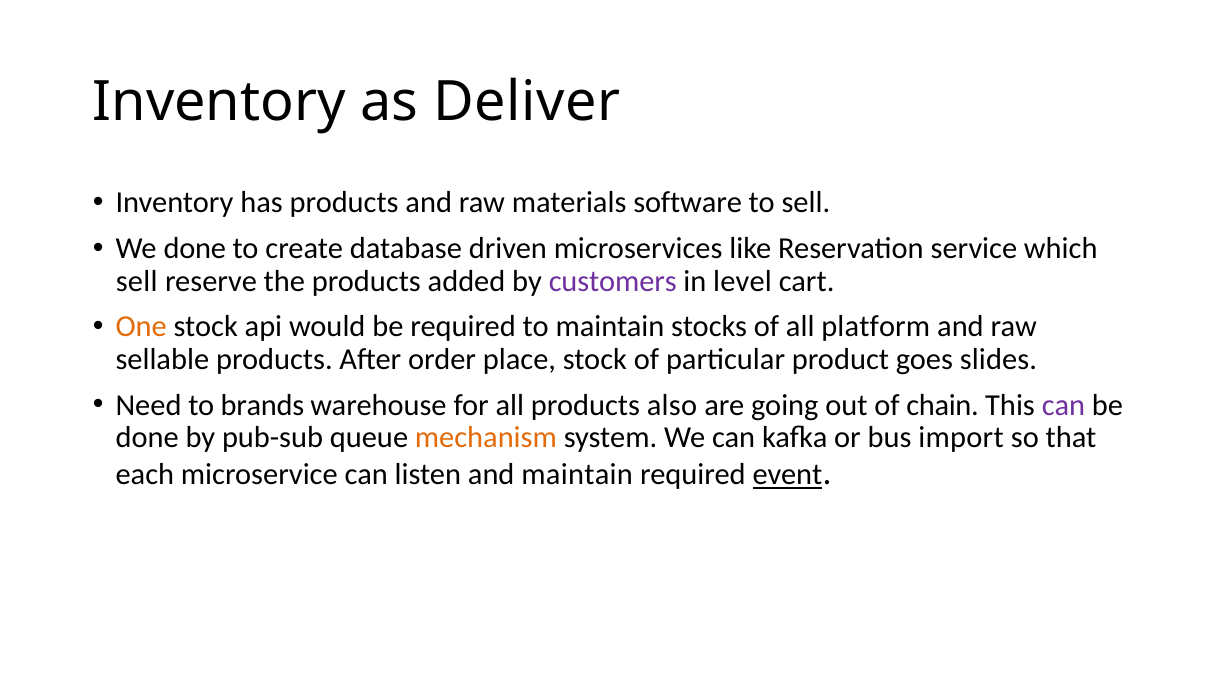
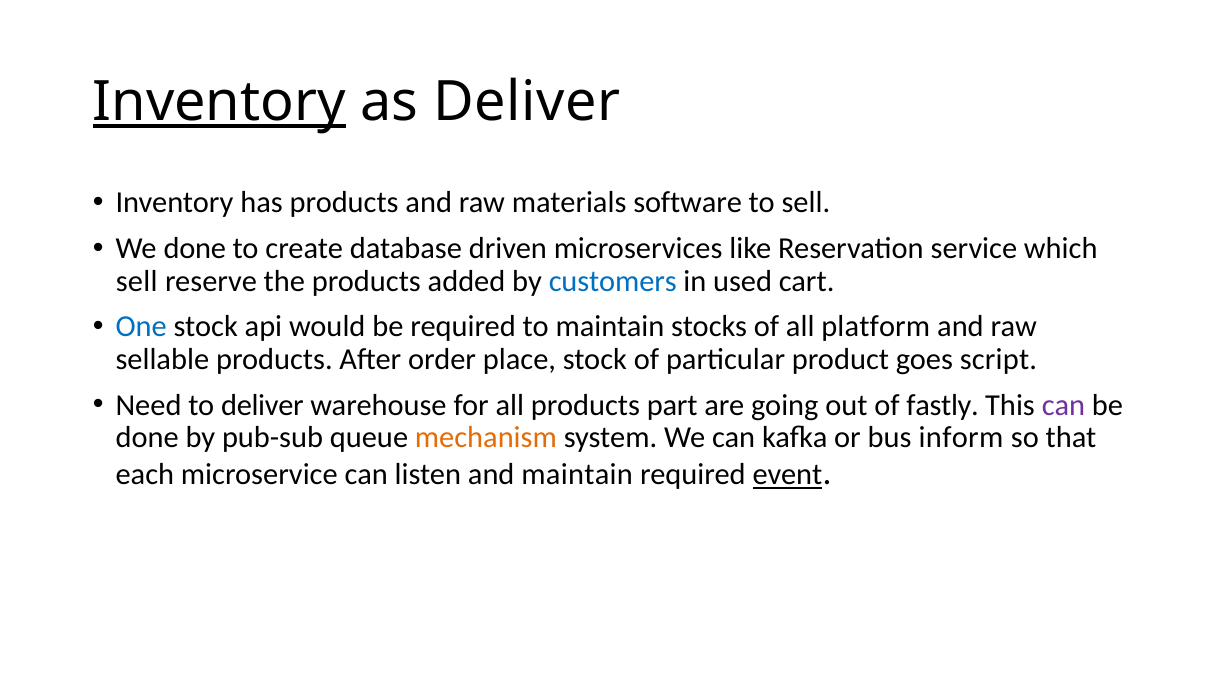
Inventory at (219, 102) underline: none -> present
customers colour: purple -> blue
level: level -> used
One colour: orange -> blue
slides: slides -> script
to brands: brands -> deliver
also: also -> part
chain: chain -> fastly
import: import -> inform
